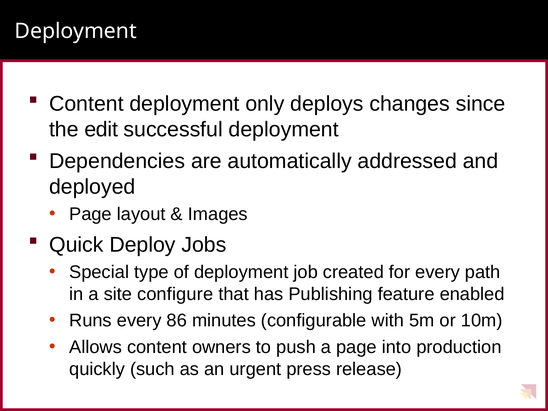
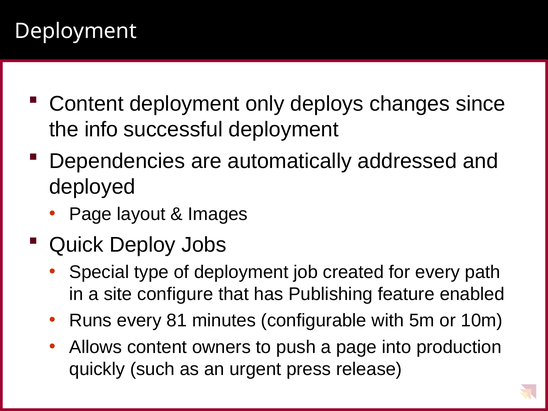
edit: edit -> info
86: 86 -> 81
